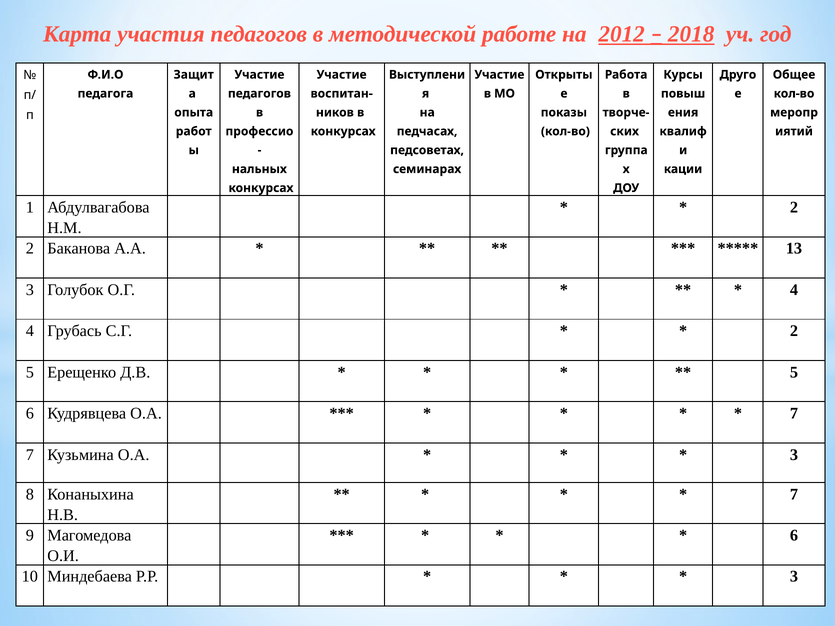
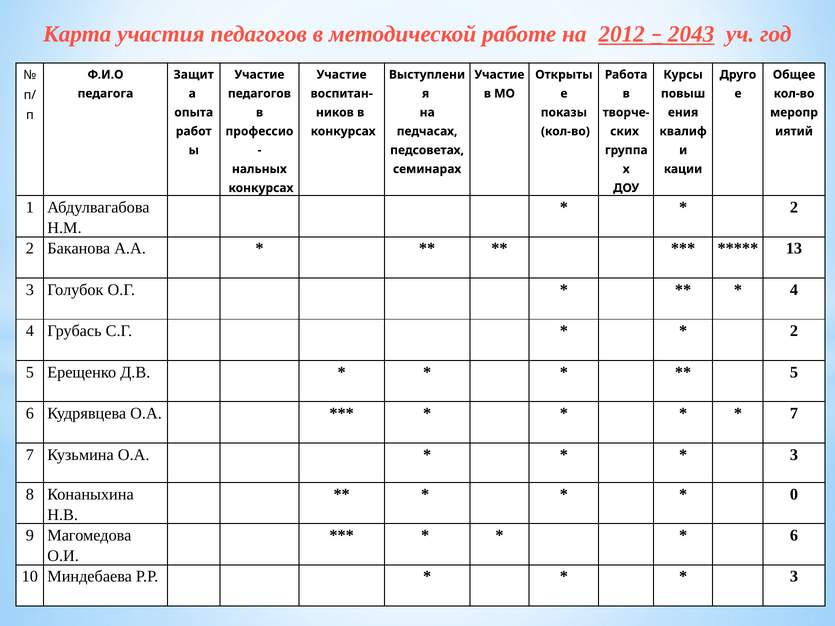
2018: 2018 -> 2043
7 at (794, 494): 7 -> 0
